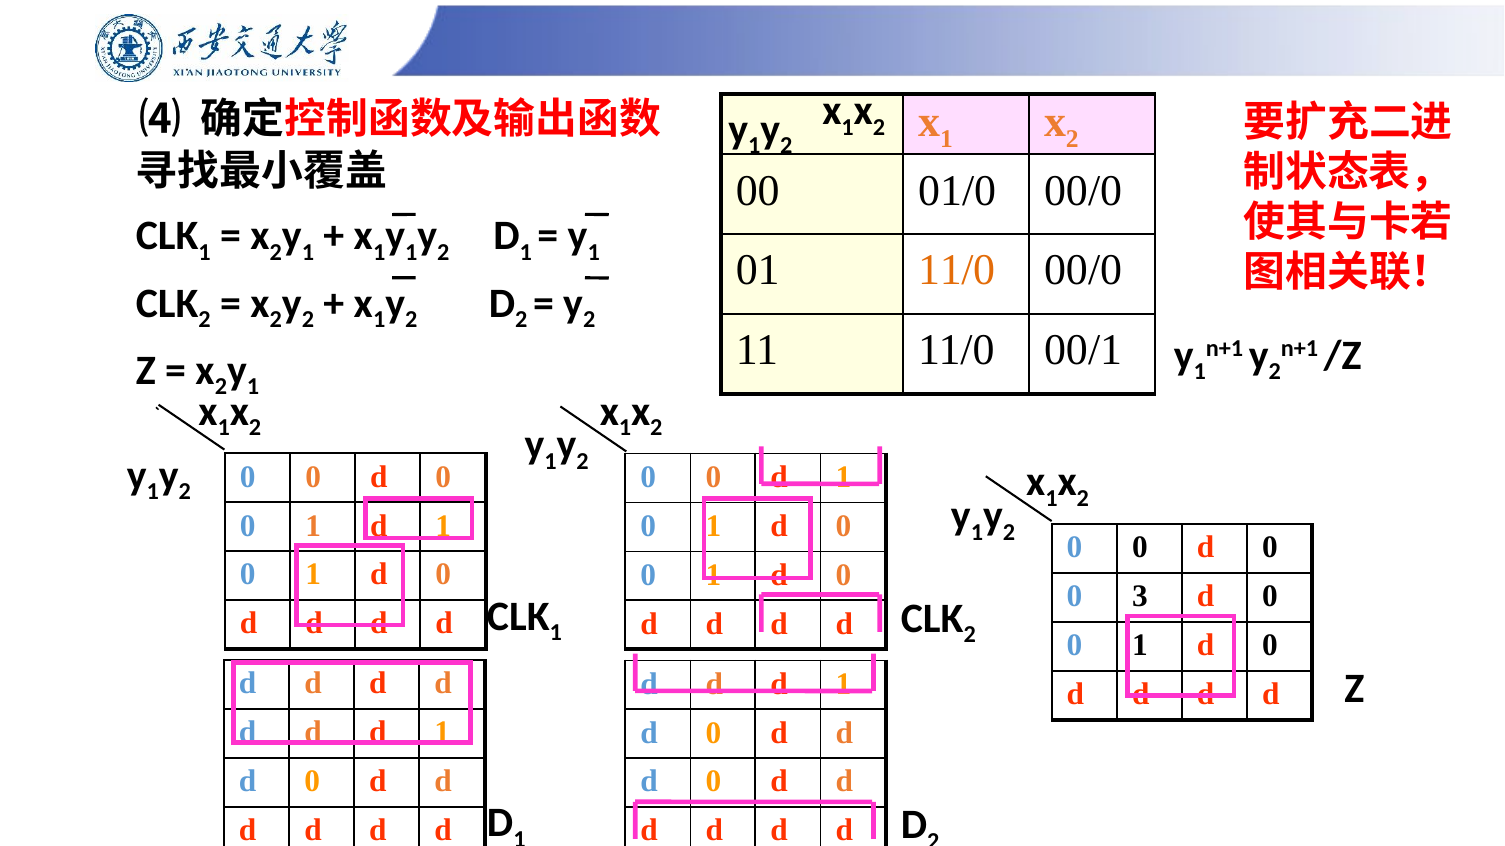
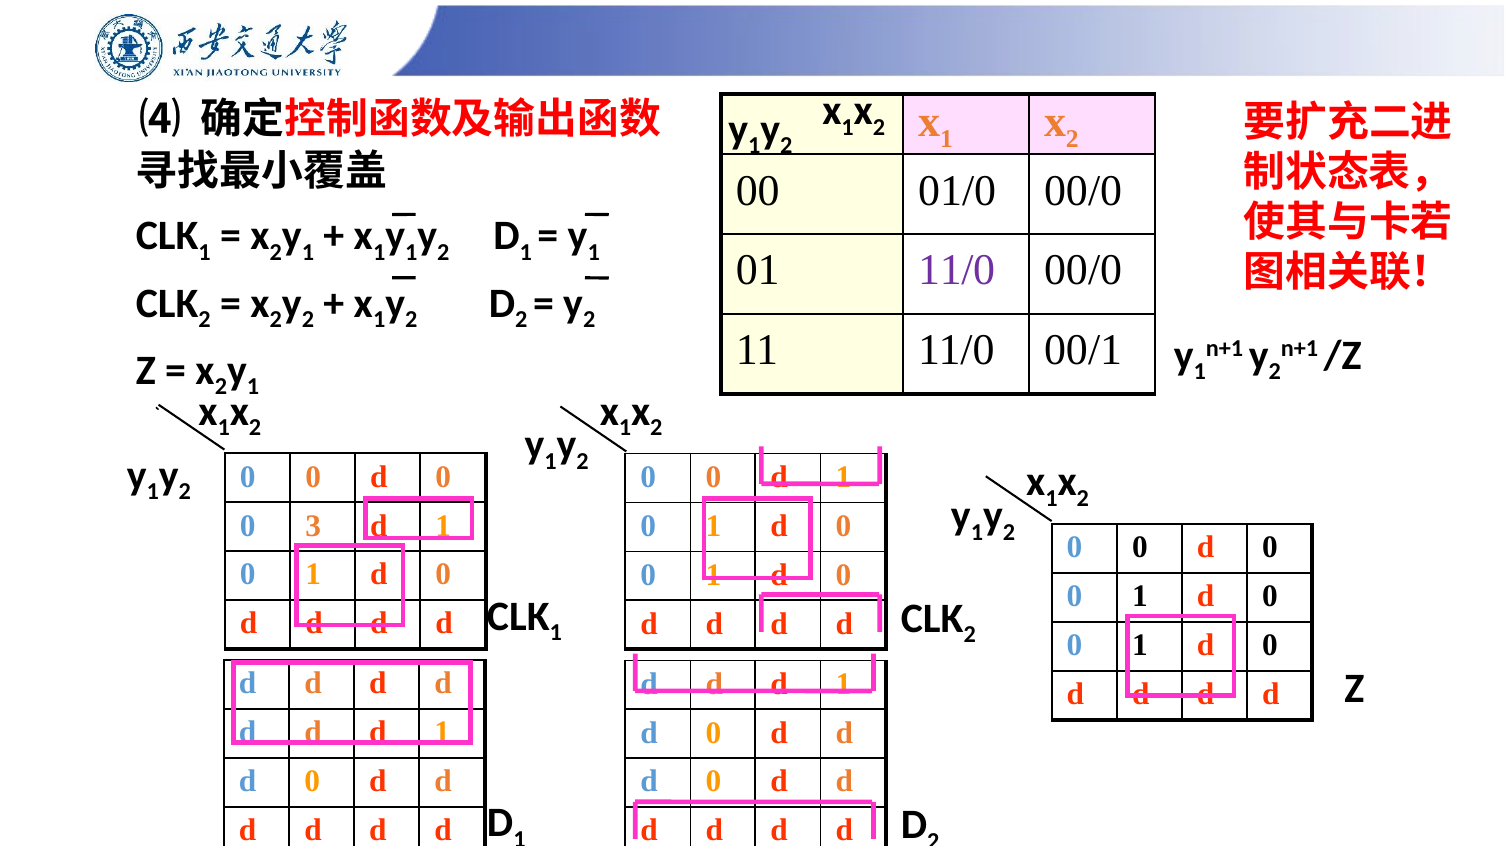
11/0 at (957, 271) colour: orange -> purple
1 at (313, 526): 1 -> 3
3 at (1140, 597): 3 -> 1
